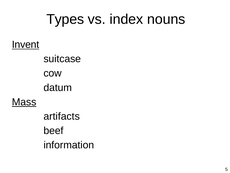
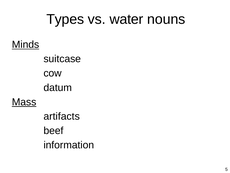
index: index -> water
Invent: Invent -> Minds
